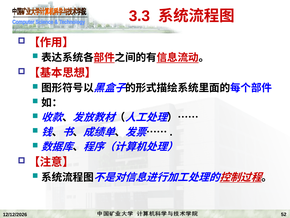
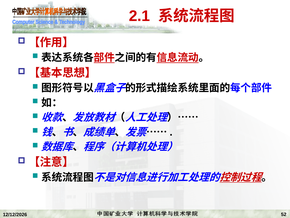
3.3: 3.3 -> 2.1
